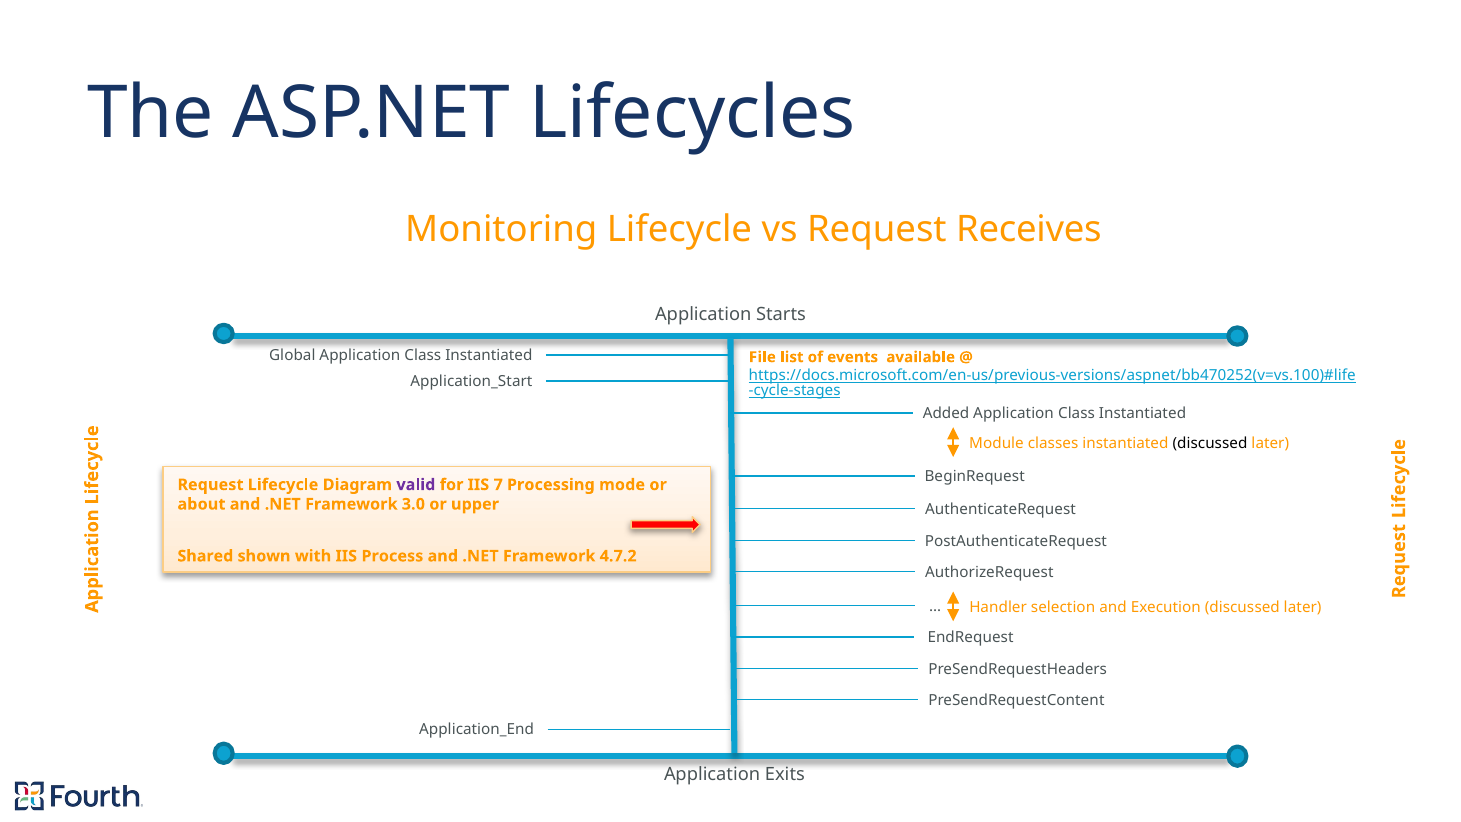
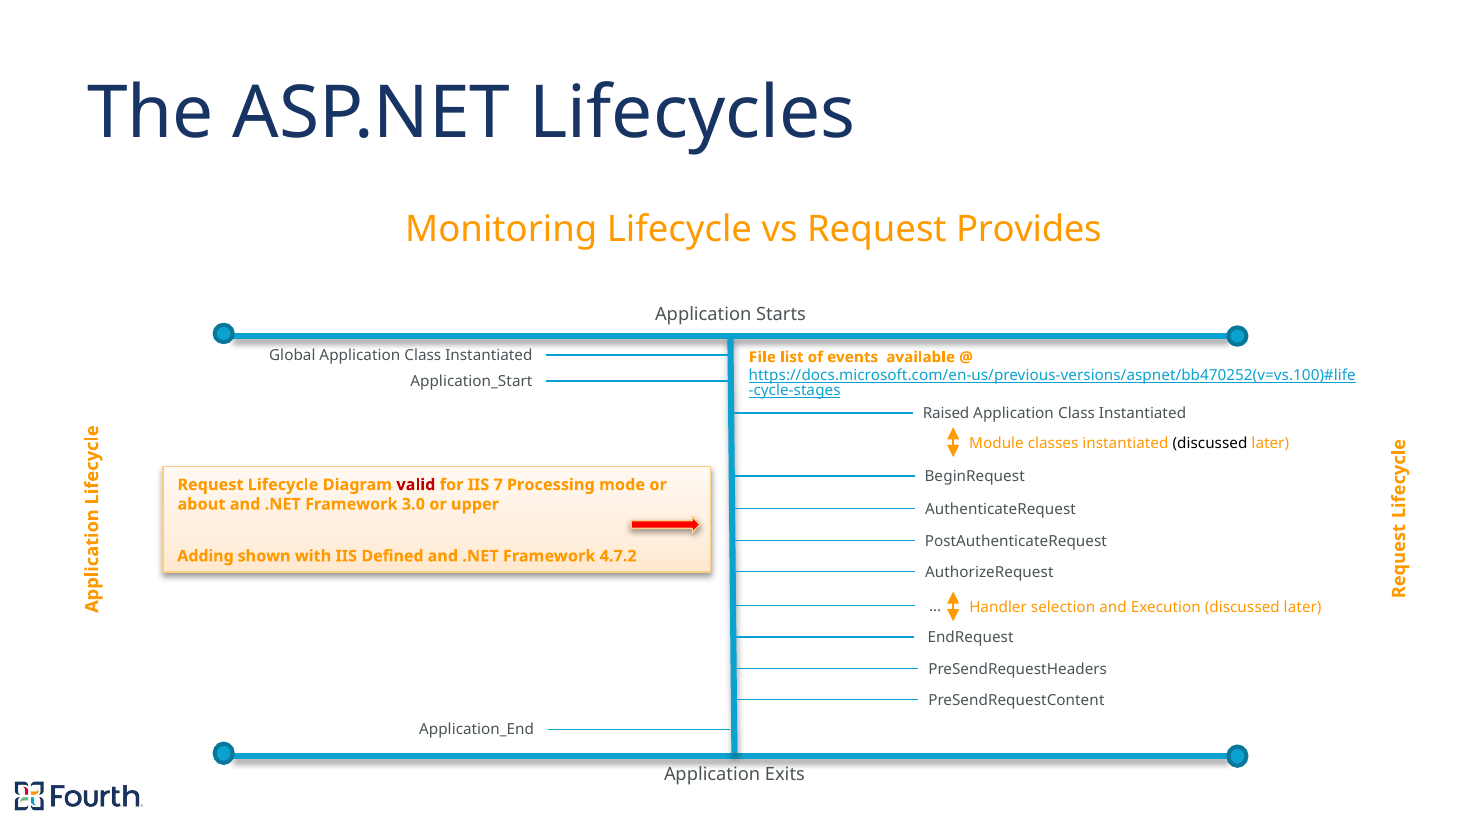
Receives: Receives -> Provides
Added: Added -> Raised
valid colour: purple -> red
Shared: Shared -> Adding
Process: Process -> Defined
